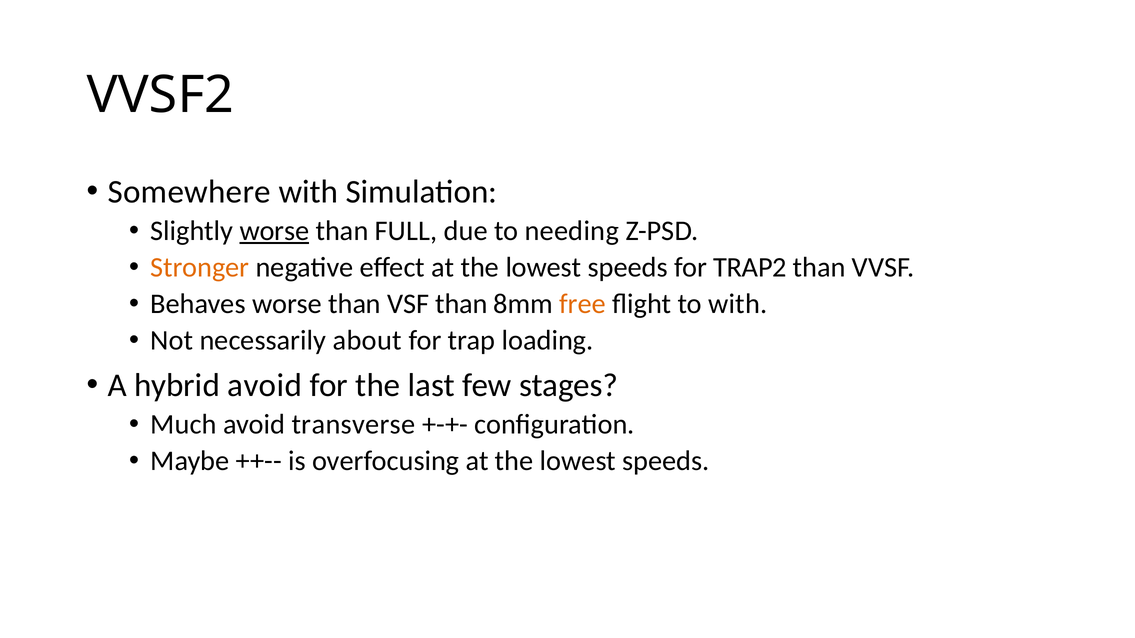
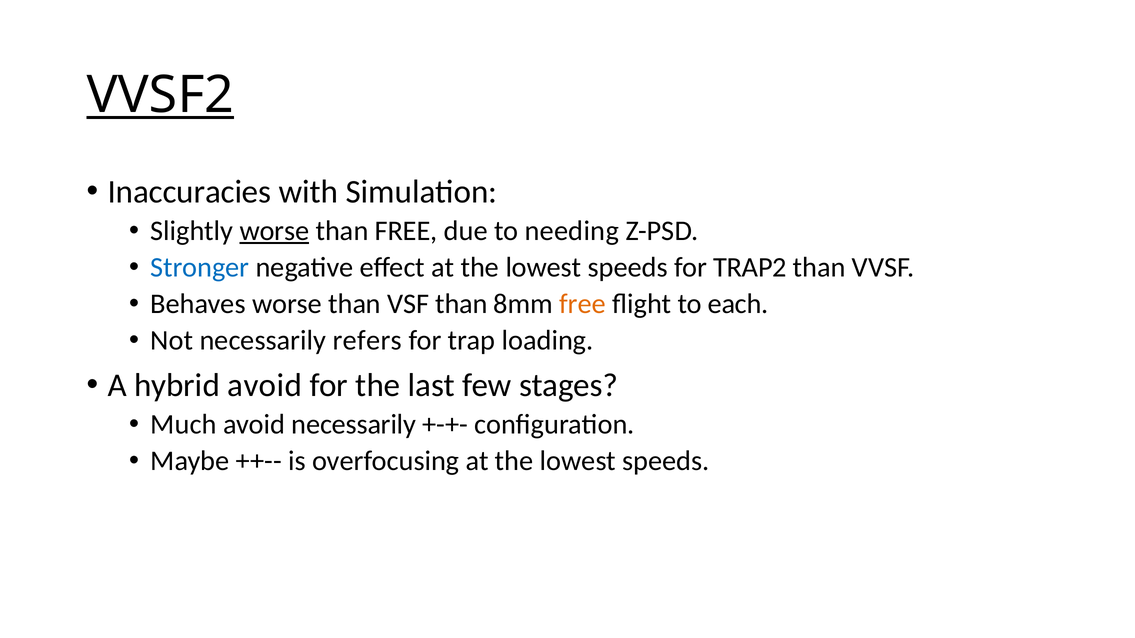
VVSF2 underline: none -> present
Somewhere: Somewhere -> Inaccuracies
than FULL: FULL -> FREE
Stronger colour: orange -> blue
to with: with -> each
about: about -> refers
avoid transverse: transverse -> necessarily
